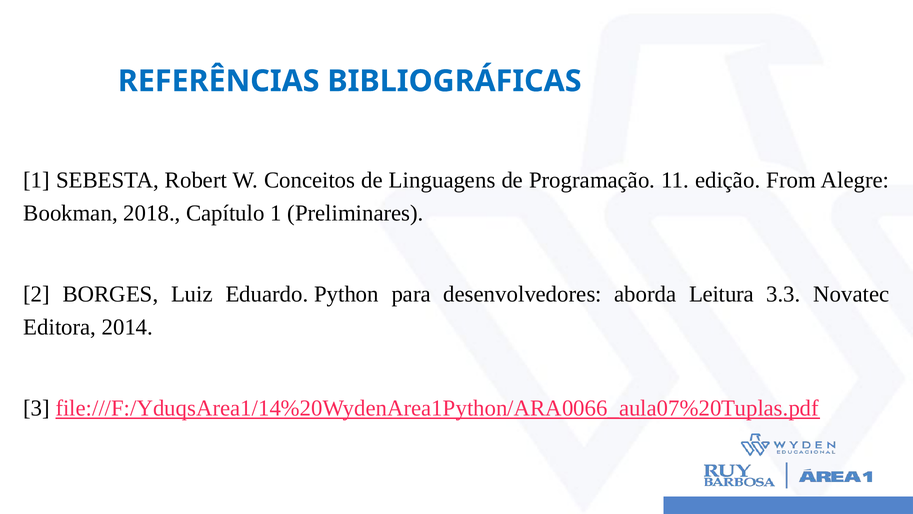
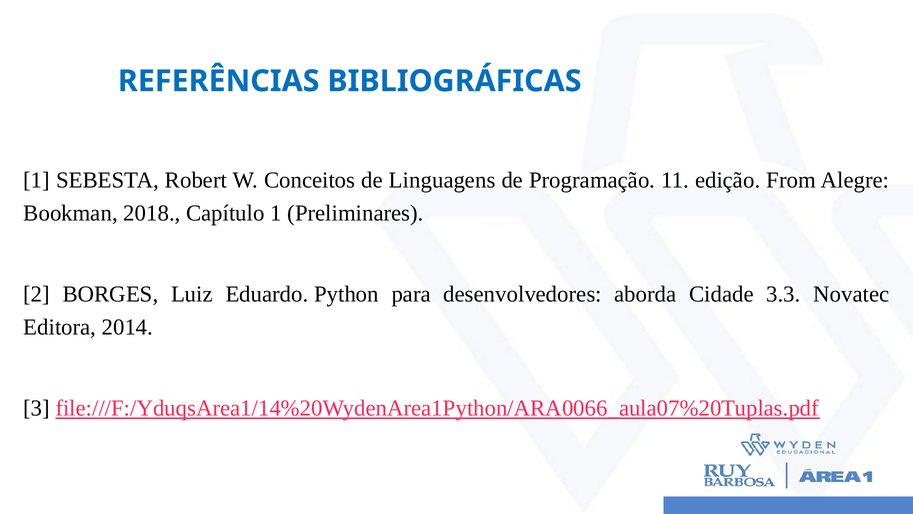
Leitura: Leitura -> Cidade
